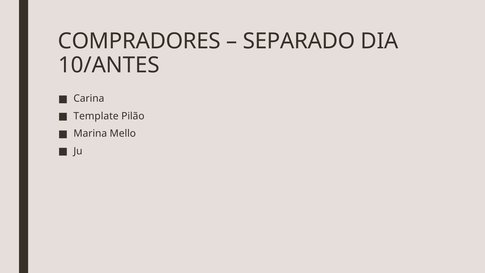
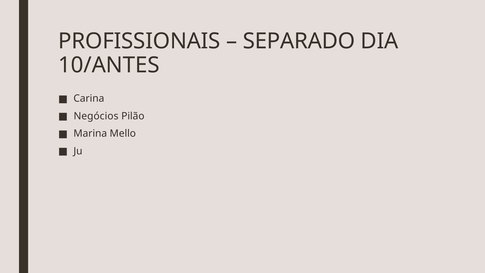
COMPRADORES: COMPRADORES -> PROFISSIONAIS
Template: Template -> Negócios
